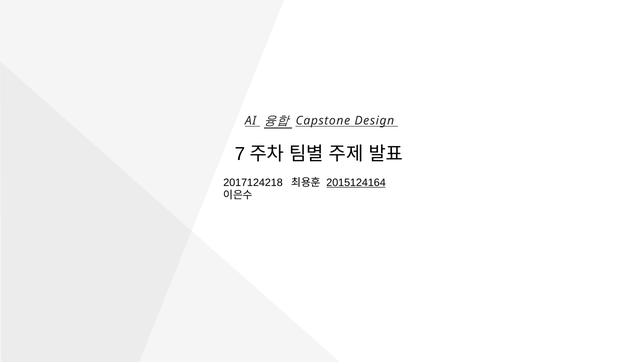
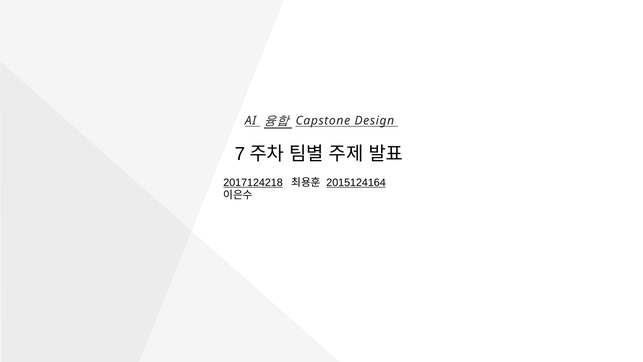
2017124218 underline: none -> present
